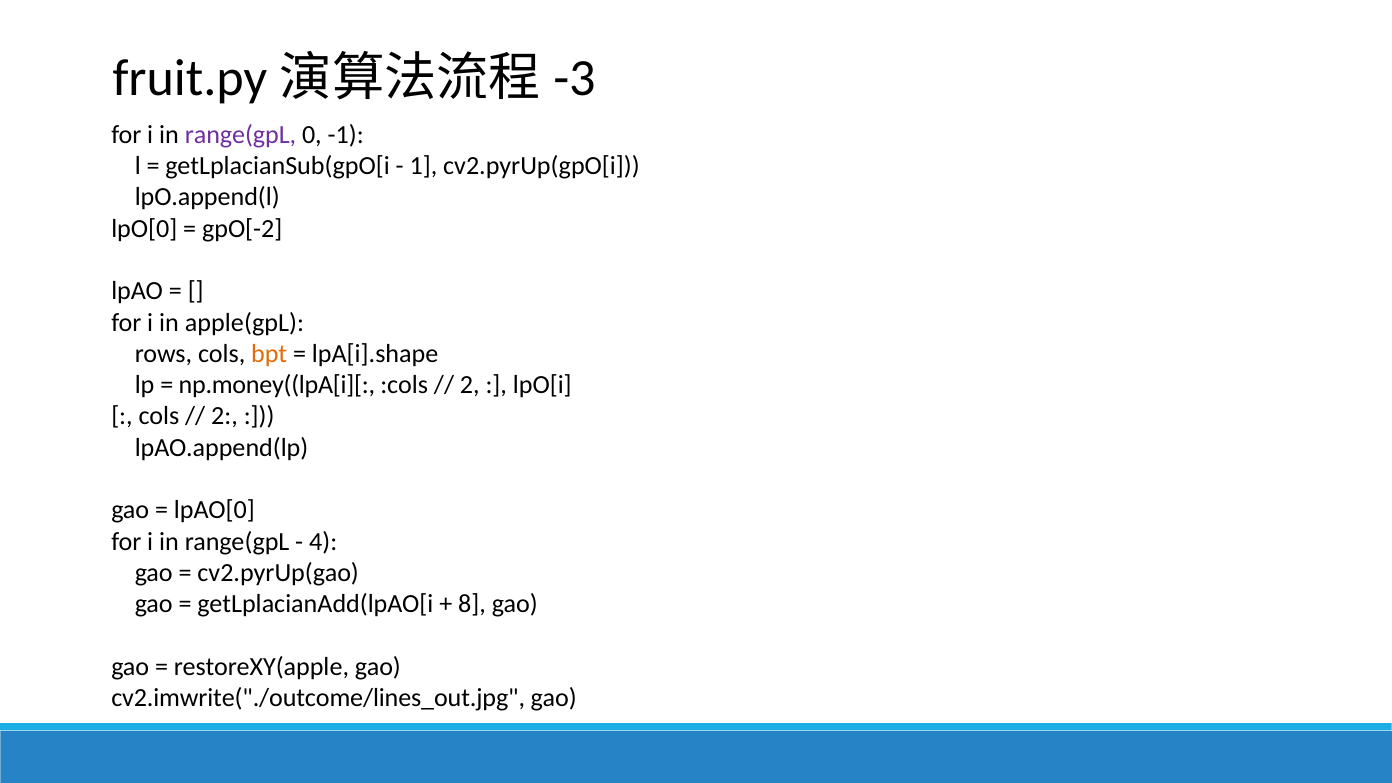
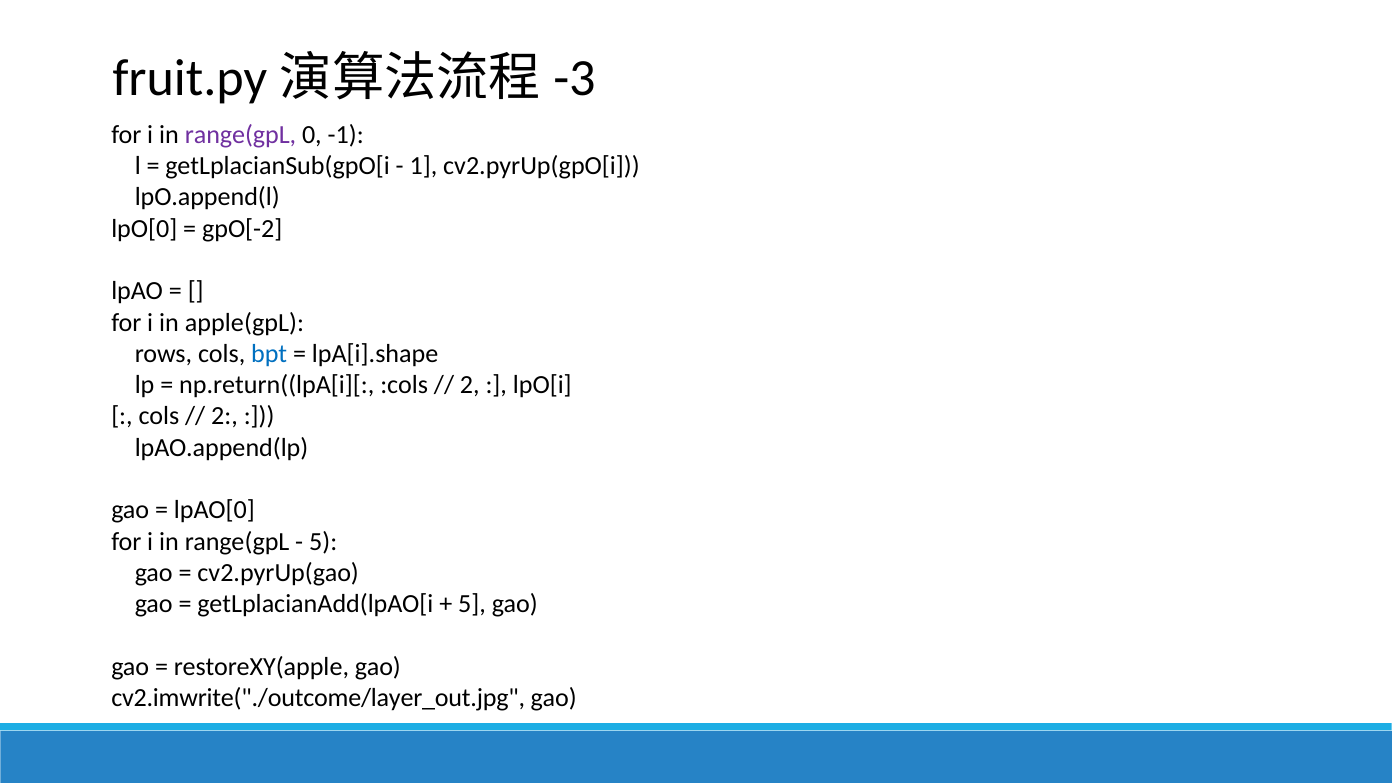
bpt colour: orange -> blue
np.money((lpA[i][: np.money((lpA[i][ -> np.return((lpA[i][
4 at (323, 542): 4 -> 5
8 at (472, 604): 8 -> 5
cv2.imwrite("./outcome/lines_out.jpg: cv2.imwrite("./outcome/lines_out.jpg -> cv2.imwrite("./outcome/layer_out.jpg
